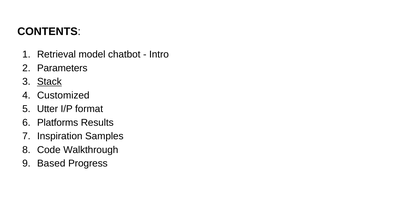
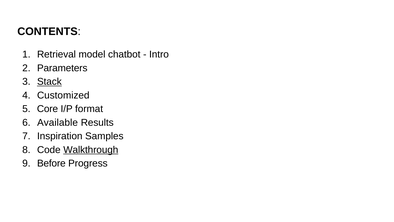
Utter: Utter -> Core
Platforms: Platforms -> Available
Walkthrough underline: none -> present
Based: Based -> Before
